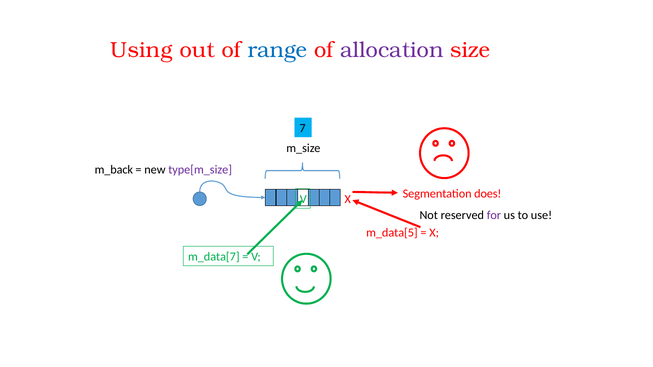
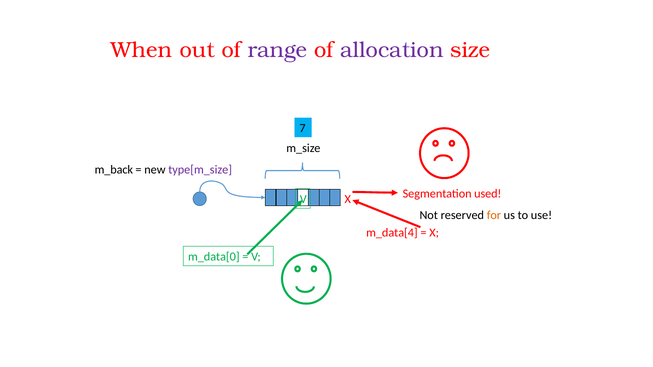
Using: Using -> When
range colour: blue -> purple
does: does -> used
for colour: purple -> orange
m_data[5: m_data[5 -> m_data[4
m_data[7: m_data[7 -> m_data[0
